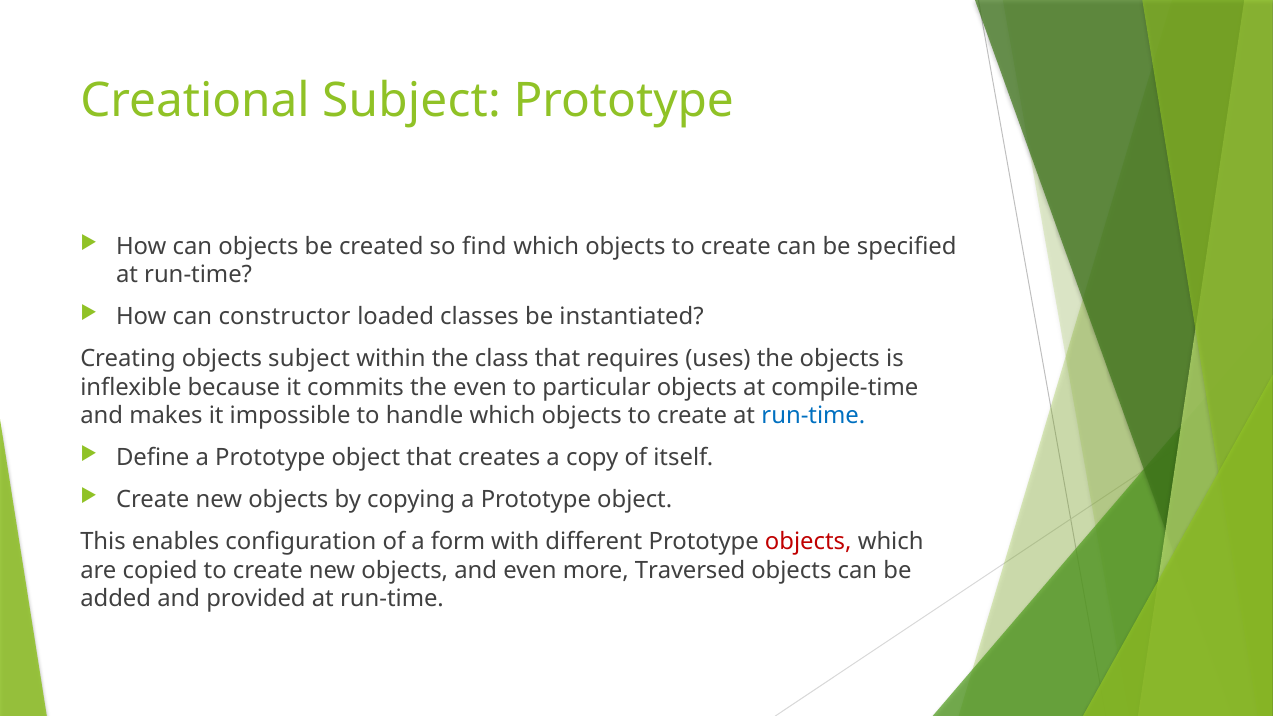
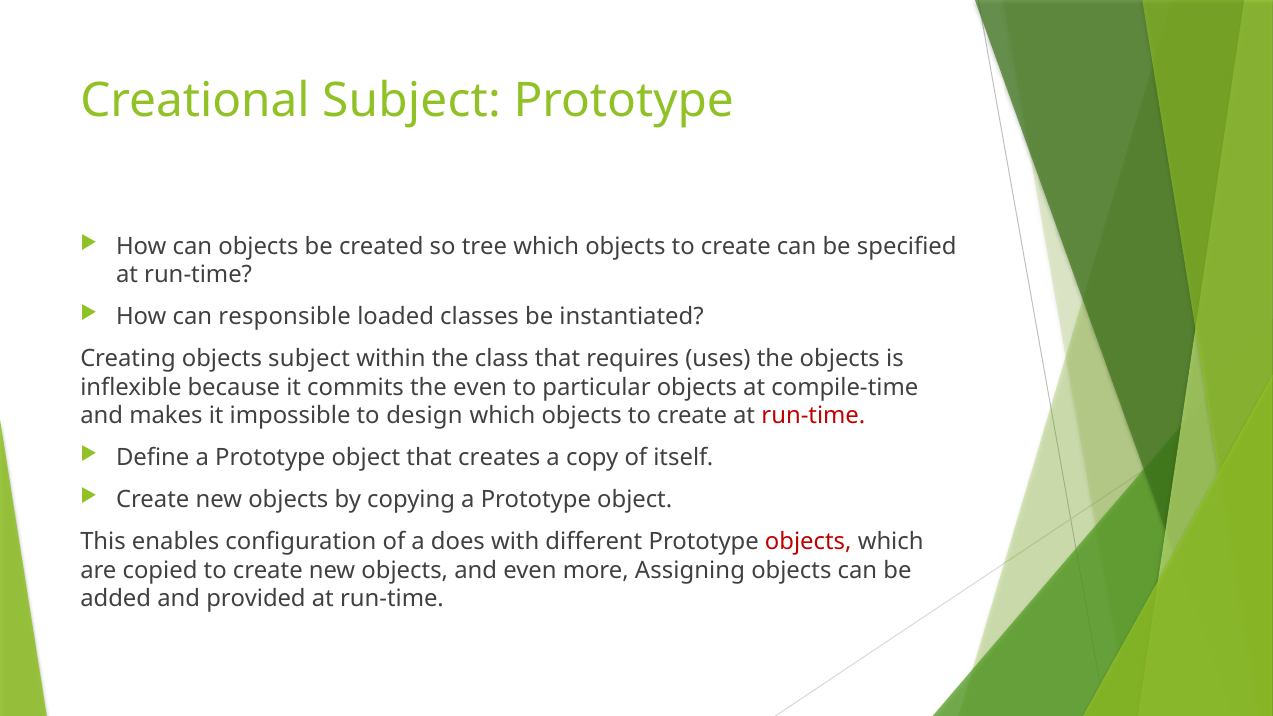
find: find -> tree
constructor: constructor -> responsible
handle: handle -> design
run-time at (813, 416) colour: blue -> red
form: form -> does
Traversed: Traversed -> Assigning
